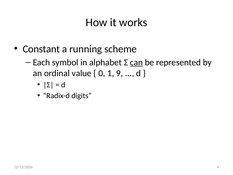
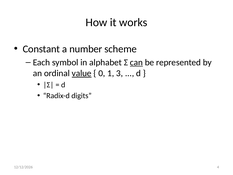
running: running -> number
value underline: none -> present
9: 9 -> 3
